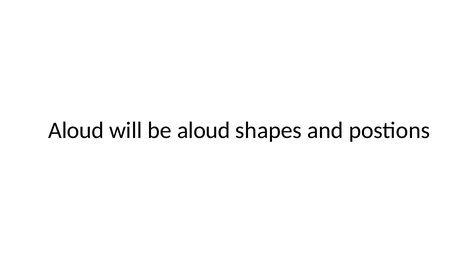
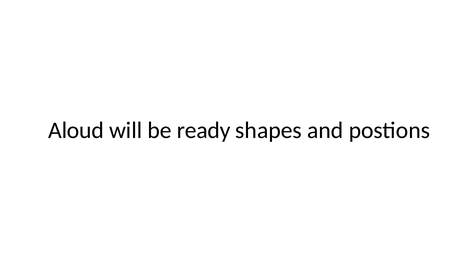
be aloud: aloud -> ready
